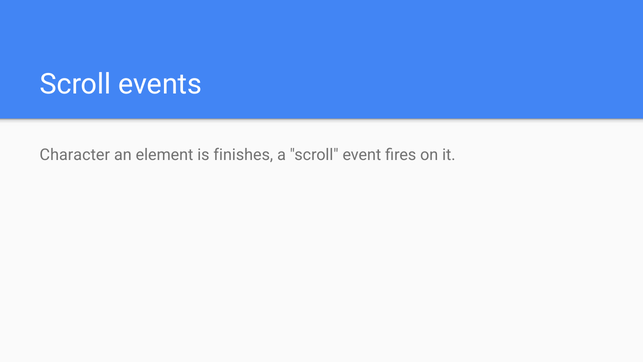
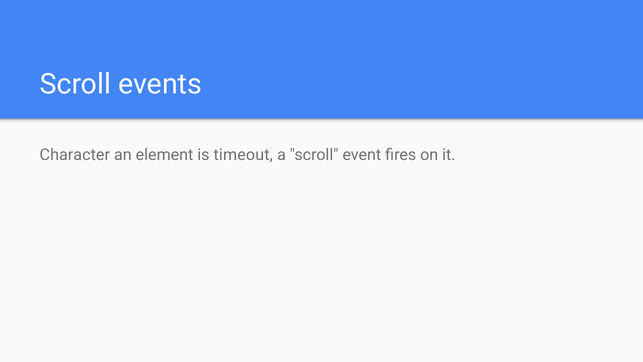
finishes: finishes -> timeout
